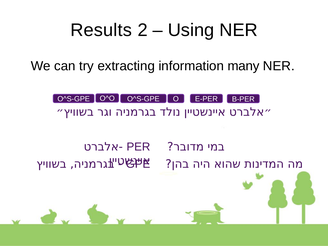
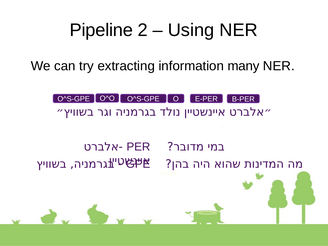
Results: Results -> Pipeline
